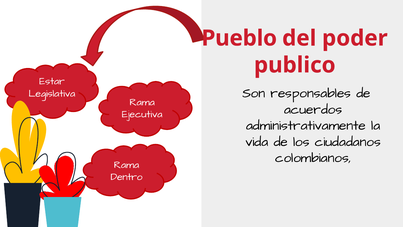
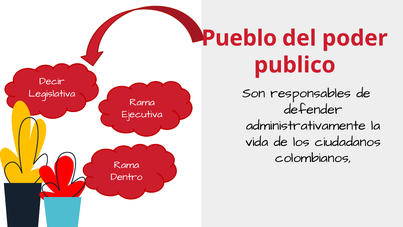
Estar: Estar -> Decir
acuerdos: acuerdos -> defender
